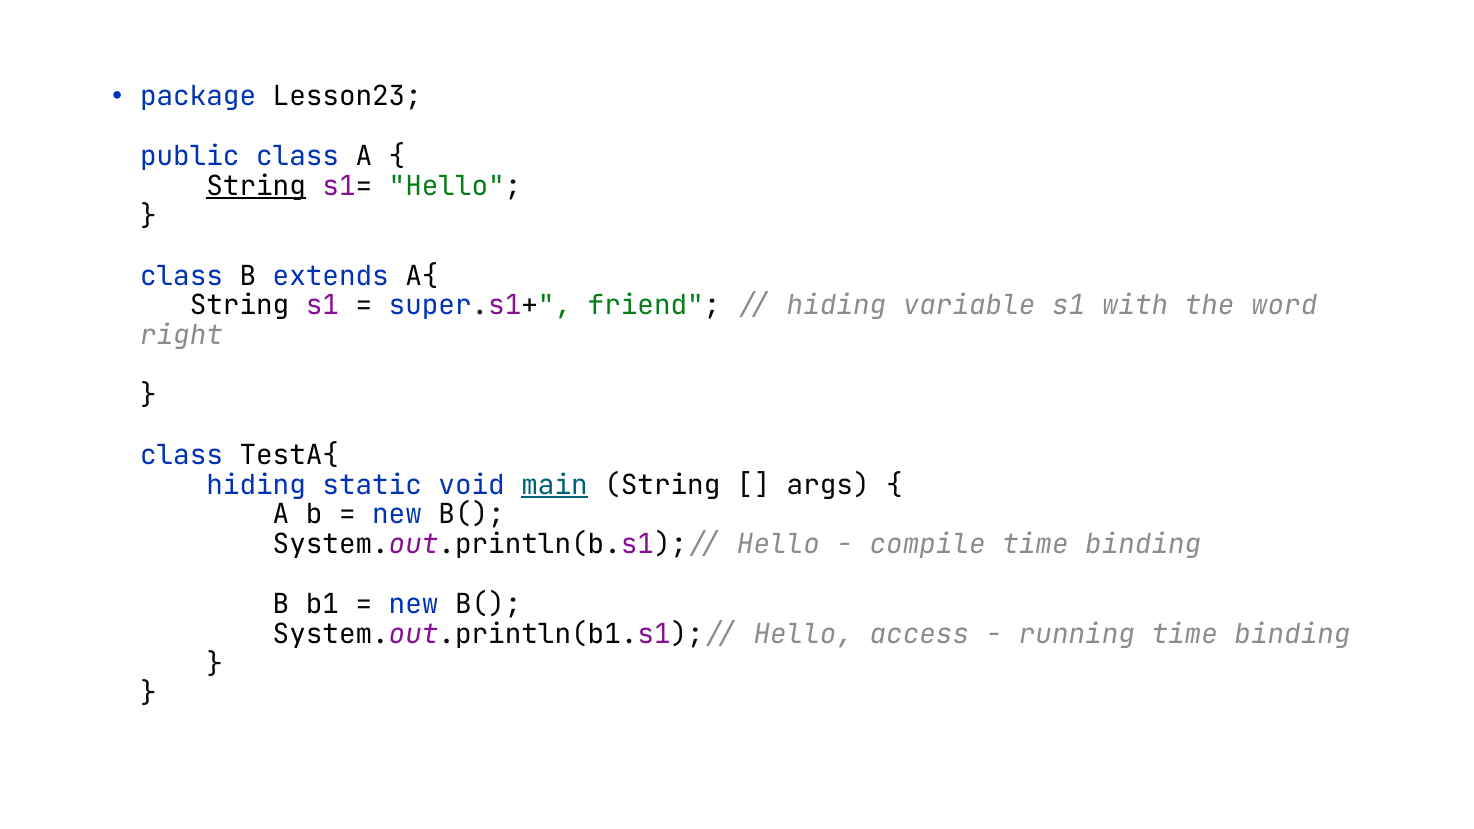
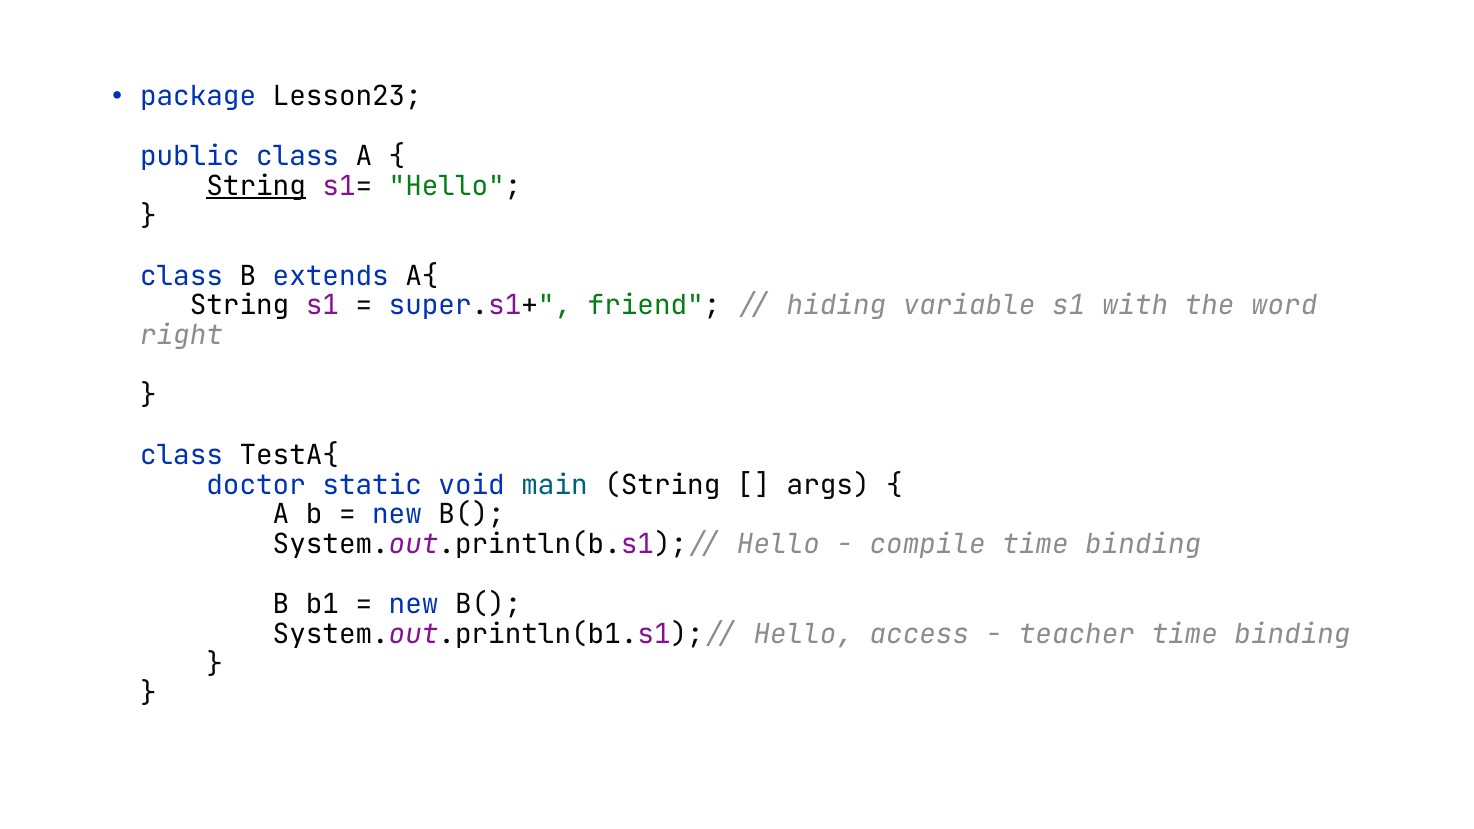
hiding at (256, 485): hiding -> doctor
main underline: present -> none
running: running -> teacher
